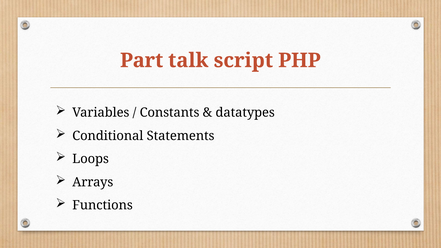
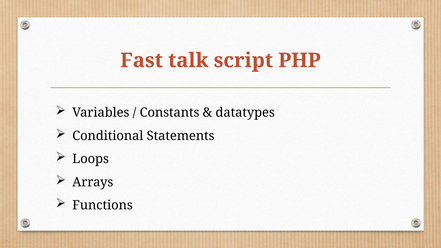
Part: Part -> Fast
